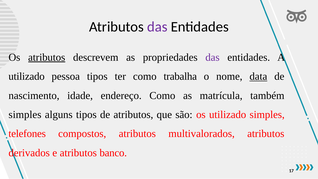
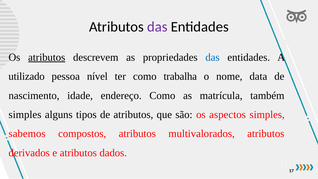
das at (212, 57) colour: purple -> blue
pessoa tipos: tipos -> nível
data underline: present -> none
os utilizado: utilizado -> aspectos
telefones: telefones -> sabemos
banco: banco -> dados
